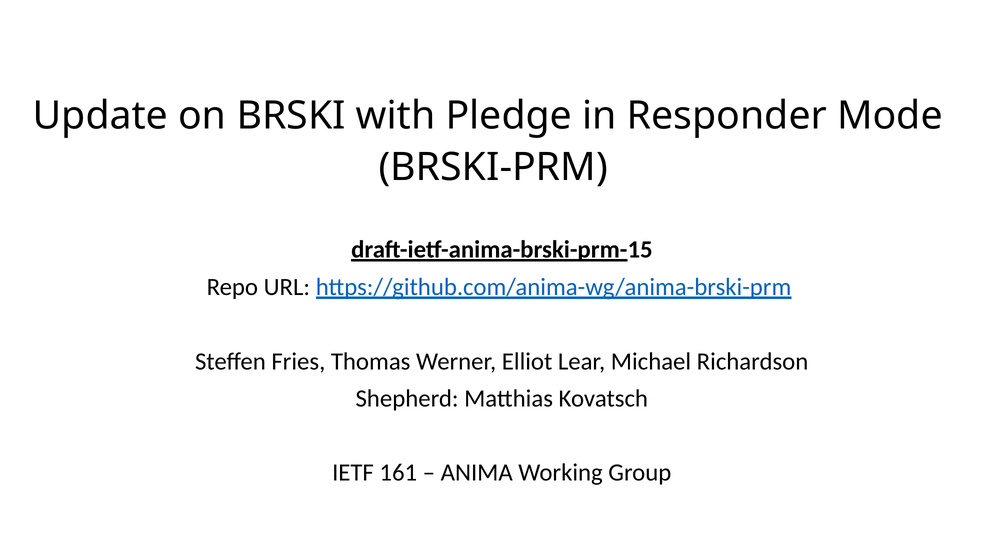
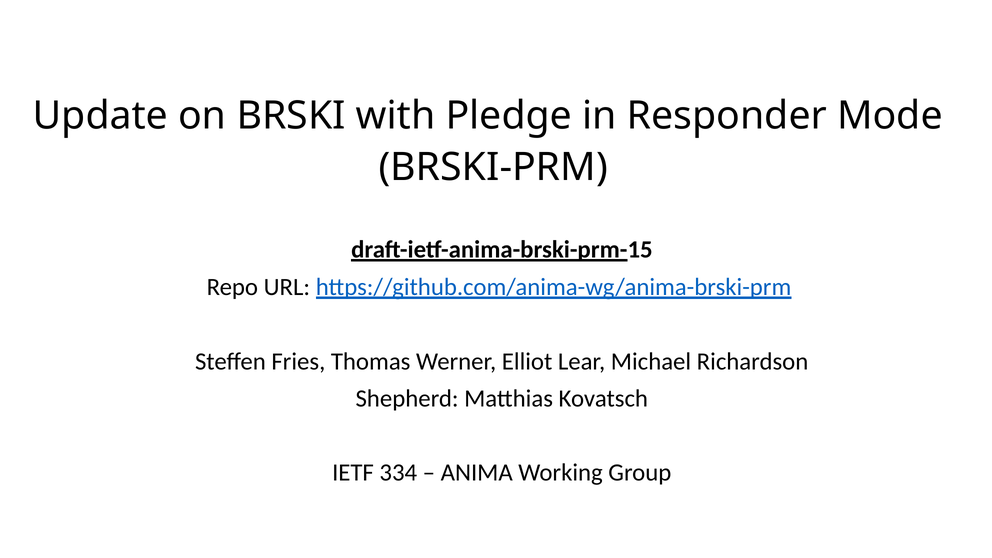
161: 161 -> 334
